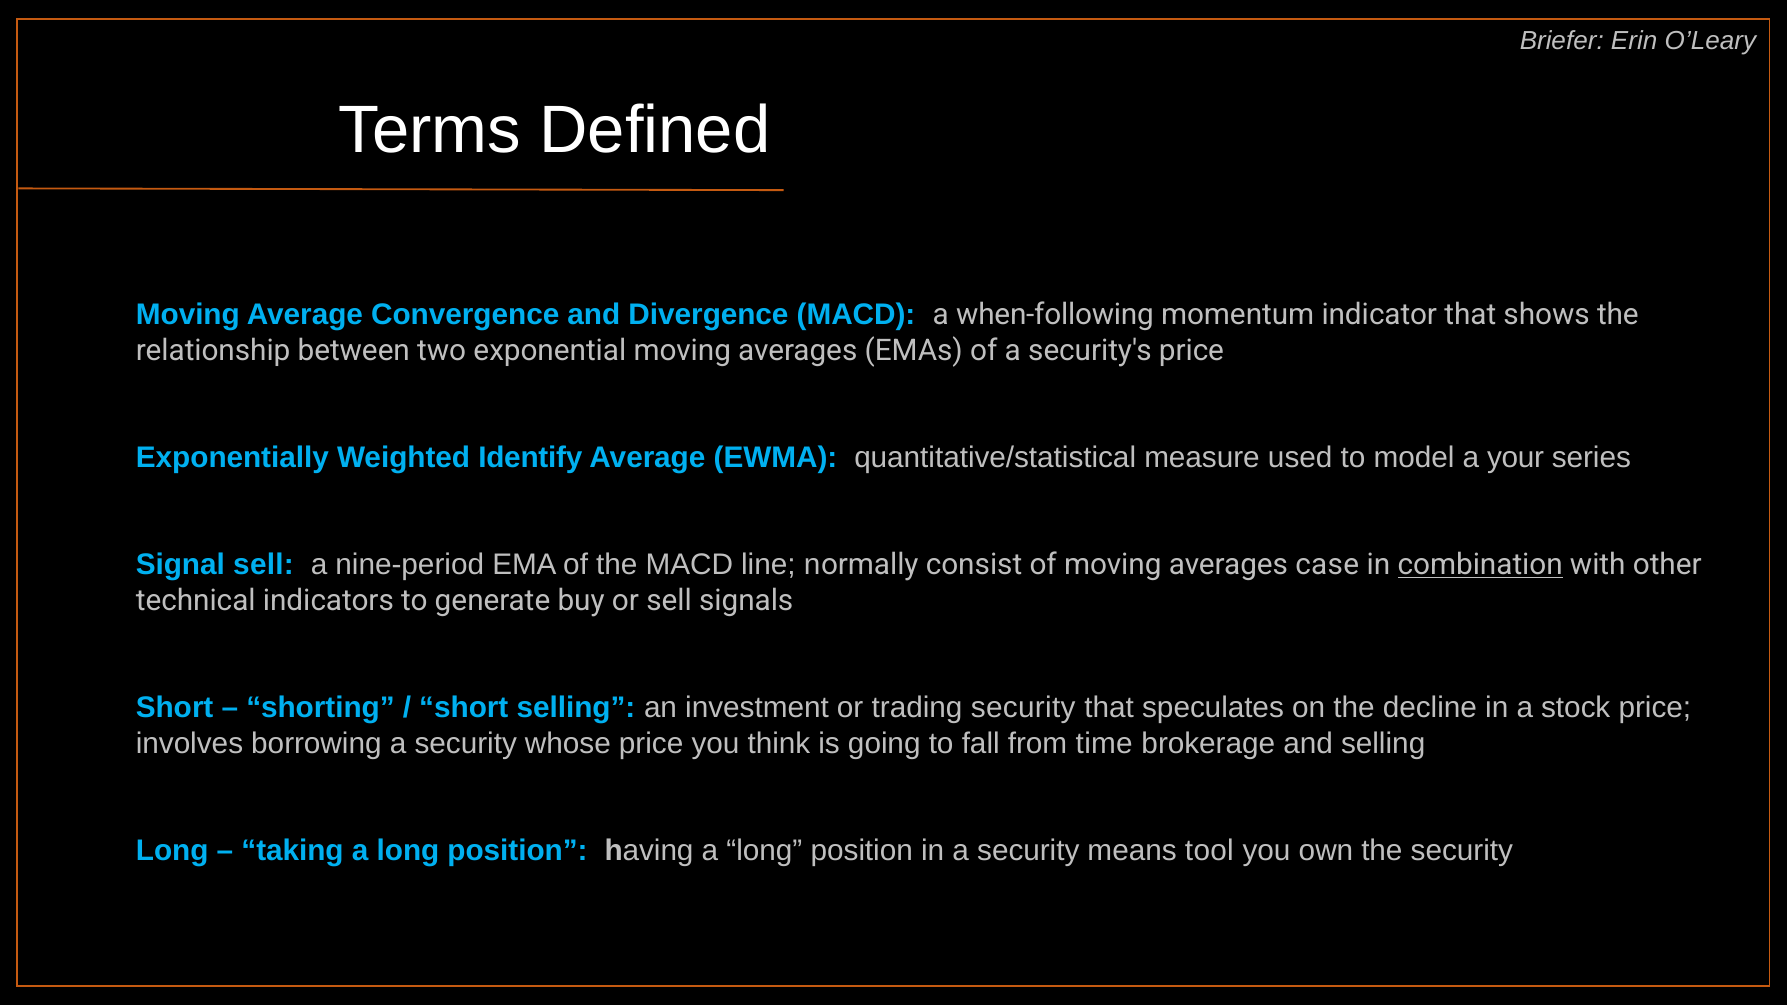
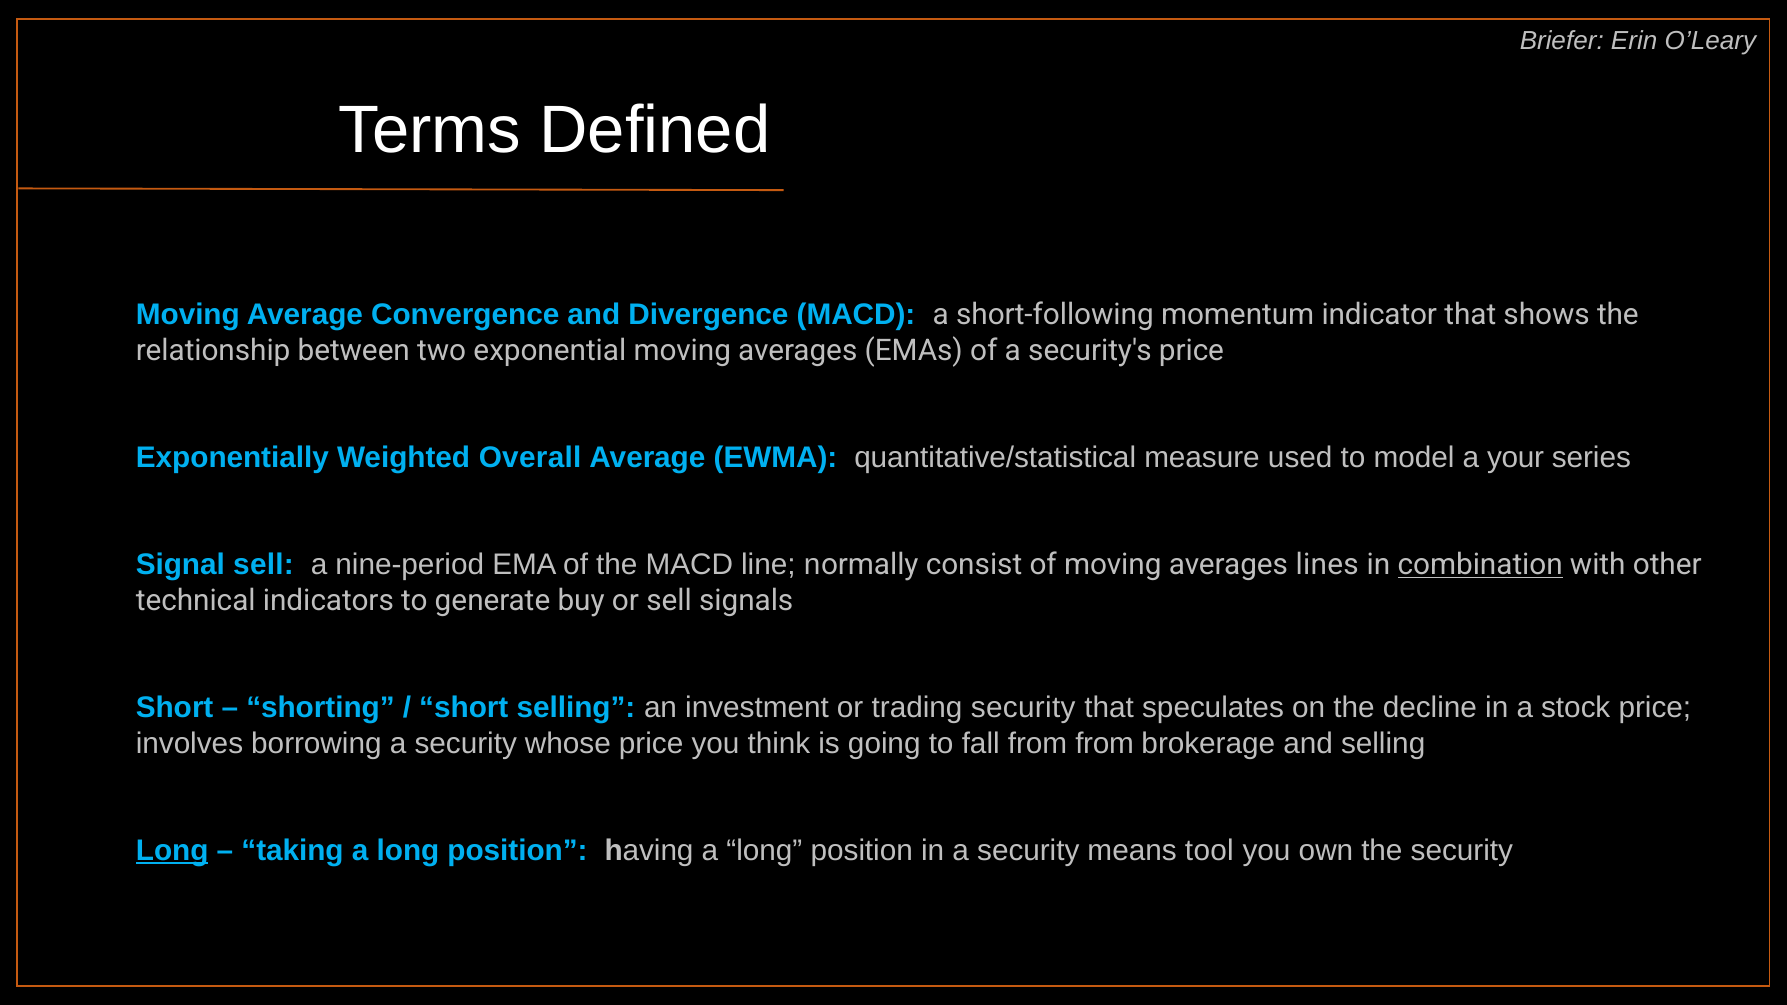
when-following: when-following -> short-following
Identify: Identify -> Overall
case: case -> lines
from time: time -> from
Long at (172, 851) underline: none -> present
